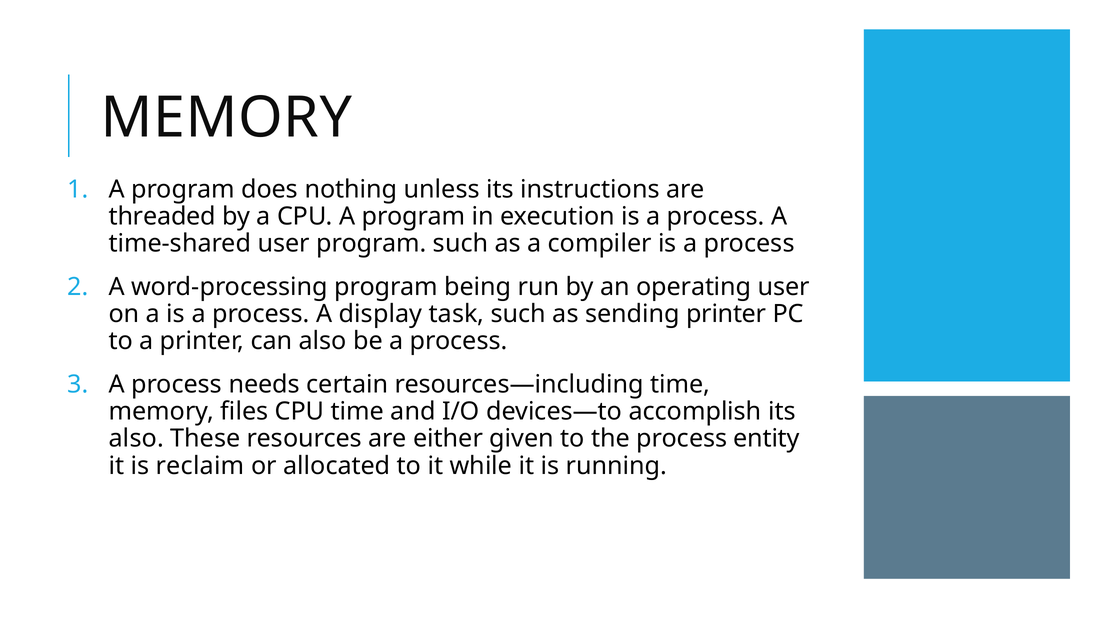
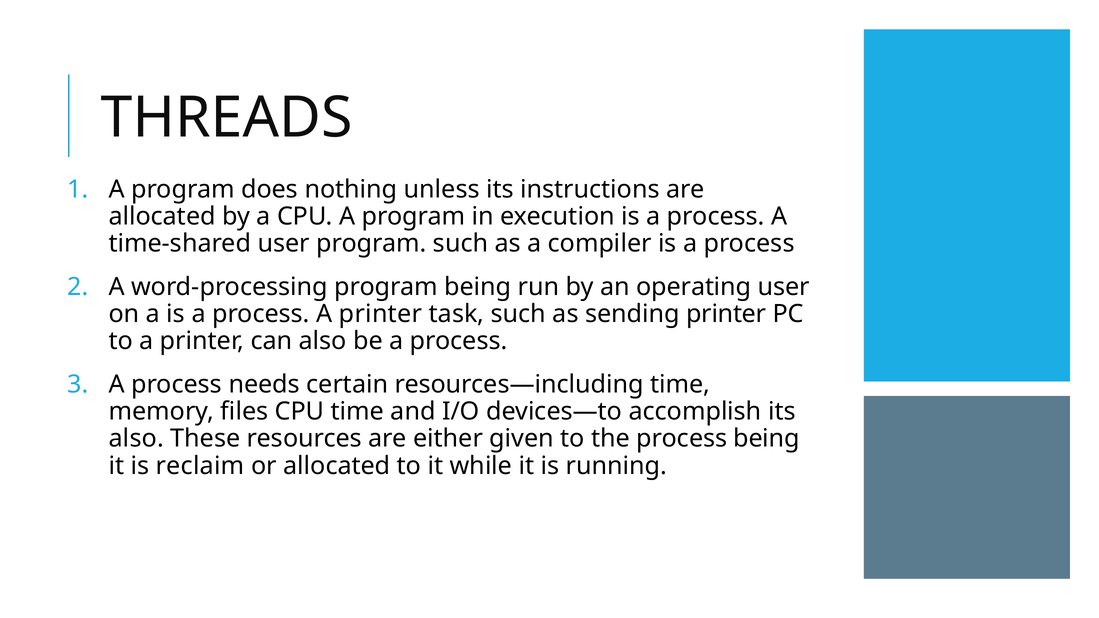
MEMORY at (226, 118): MEMORY -> THREADS
threaded at (162, 217): threaded -> allocated
process A display: display -> printer
process entity: entity -> being
